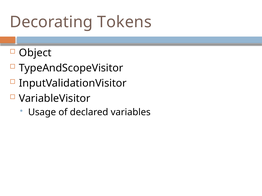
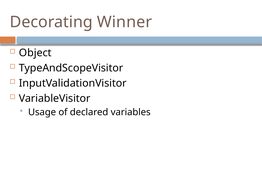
Tokens: Tokens -> Winner
